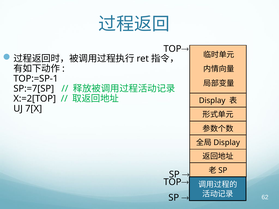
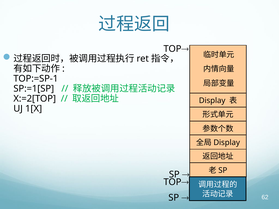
SP:=7[SP: SP:=7[SP -> SP:=1[SP
7[X: 7[X -> 1[X
